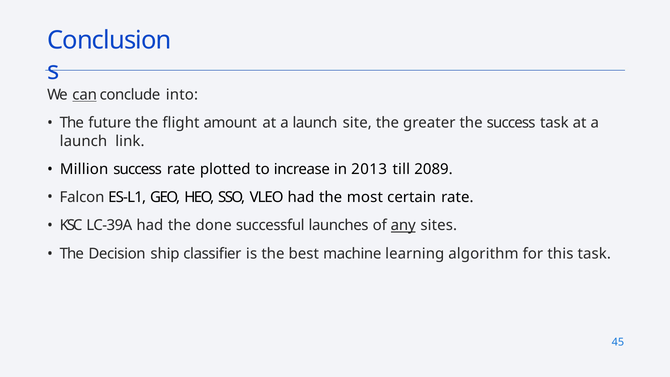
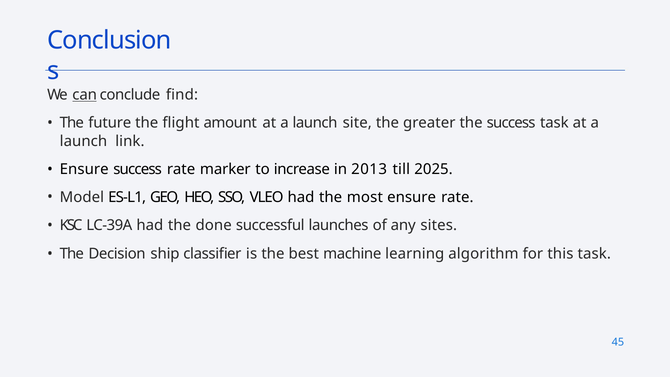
into: into -> find
Million at (84, 169): Million -> Ensure
plotted: plotted -> marker
2089: 2089 -> 2025
Falcon: Falcon -> Model
most certain: certain -> ensure
any underline: present -> none
